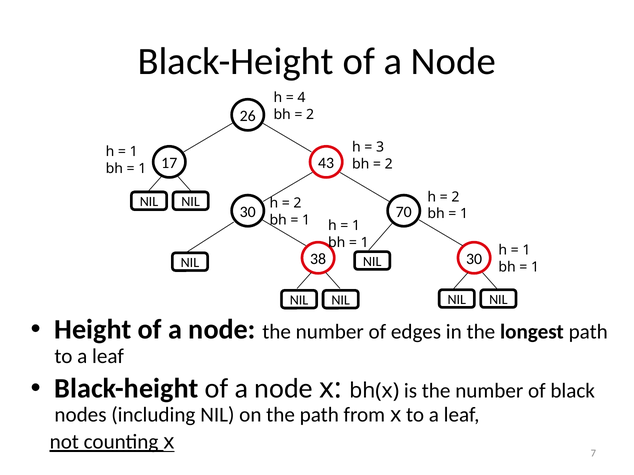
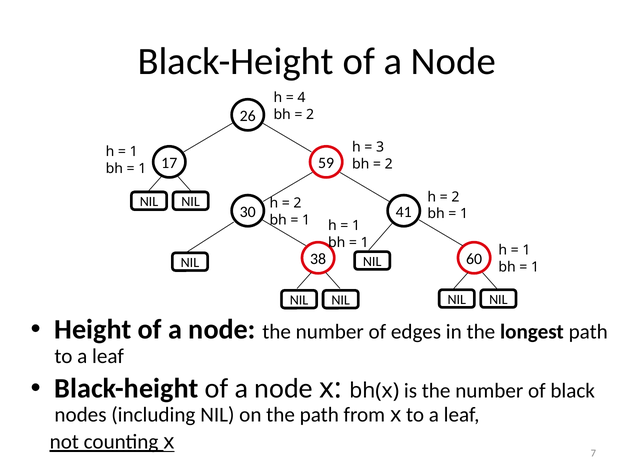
43: 43 -> 59
70: 70 -> 41
38 30: 30 -> 60
